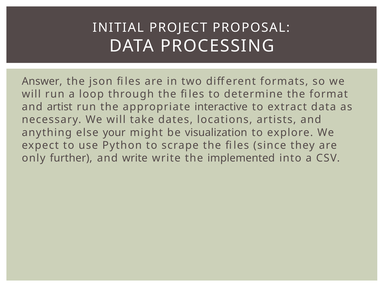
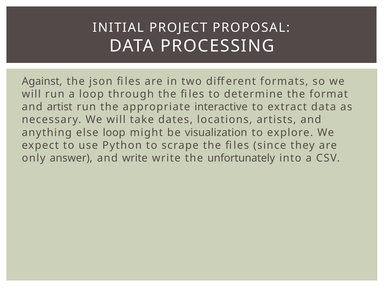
Answer: Answer -> Against
else your: your -> loop
further: further -> answer
implemented: implemented -> unfortunately
